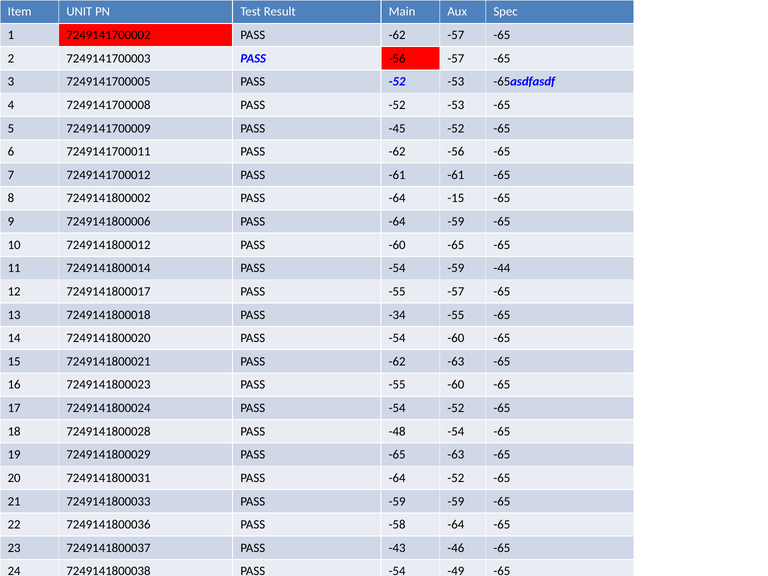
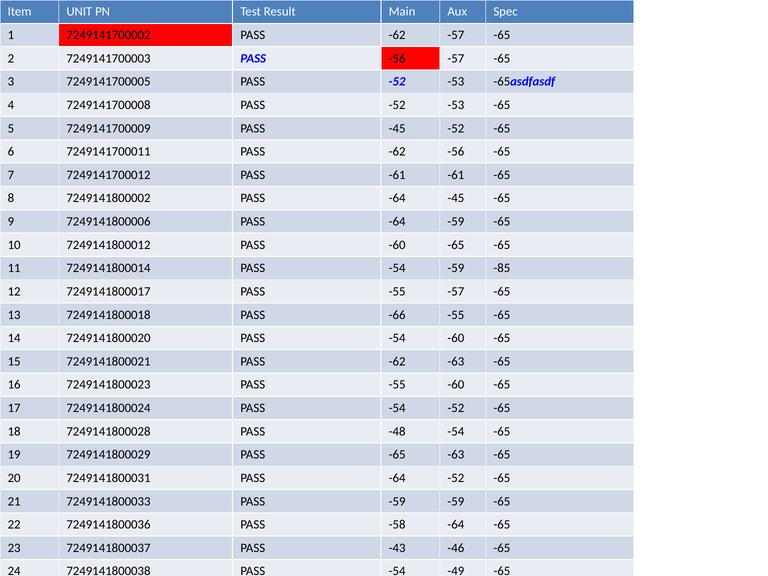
-64 -15: -15 -> -45
-44: -44 -> -85
-34: -34 -> -66
